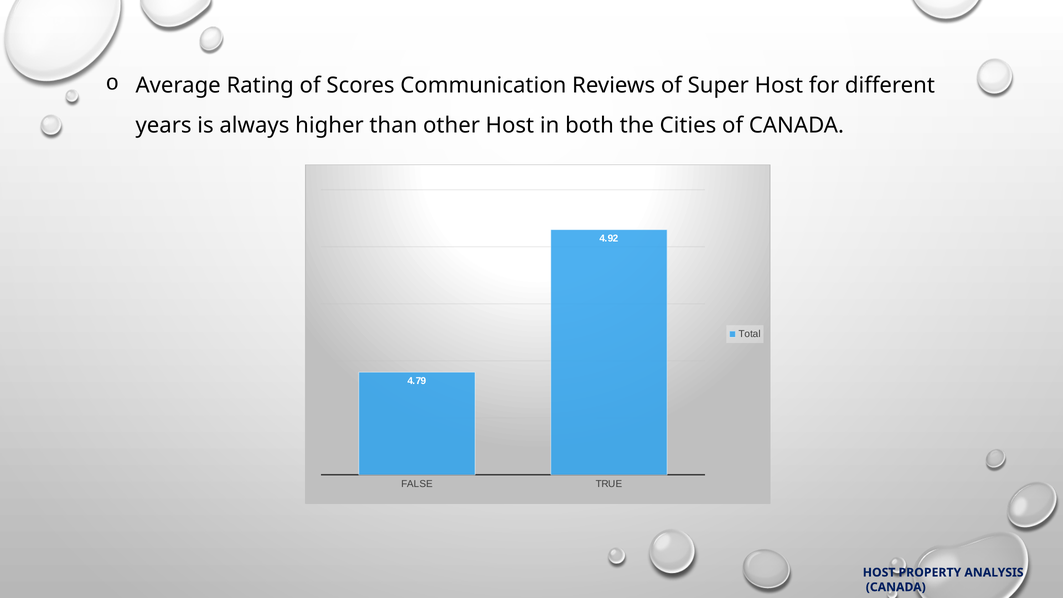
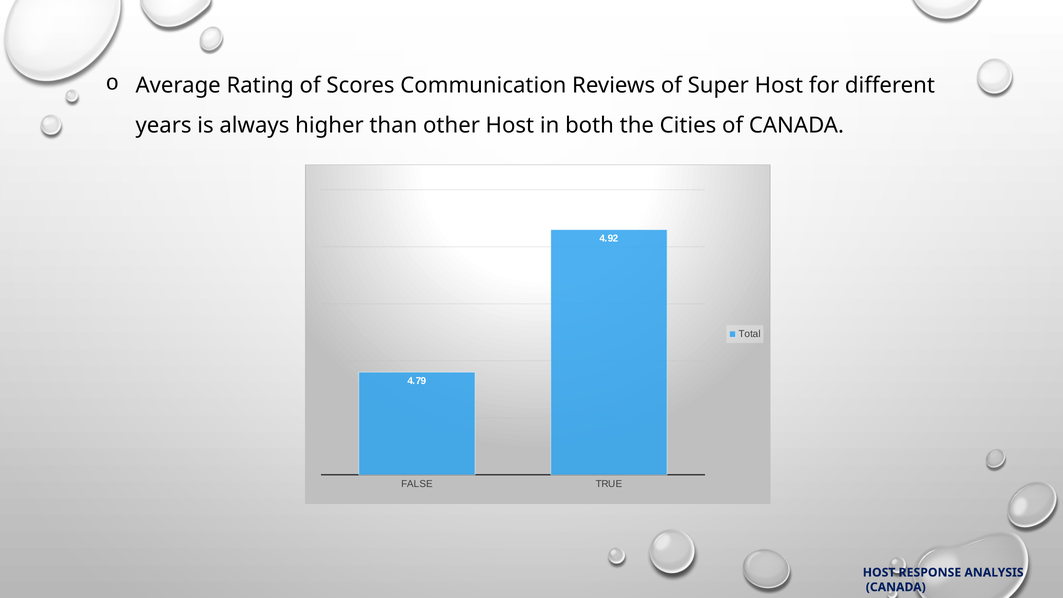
PROPERTY: PROPERTY -> RESPONSE
